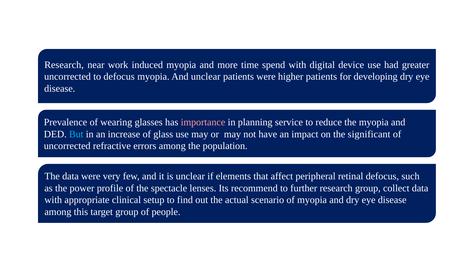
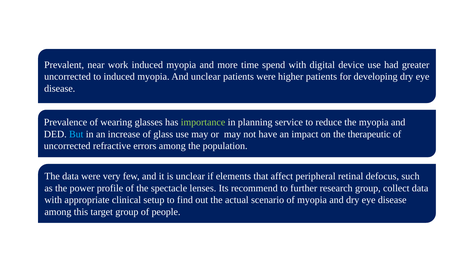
Research at (64, 65): Research -> Prevalent
to defocus: defocus -> induced
importance colour: pink -> light green
significant: significant -> therapeutic
